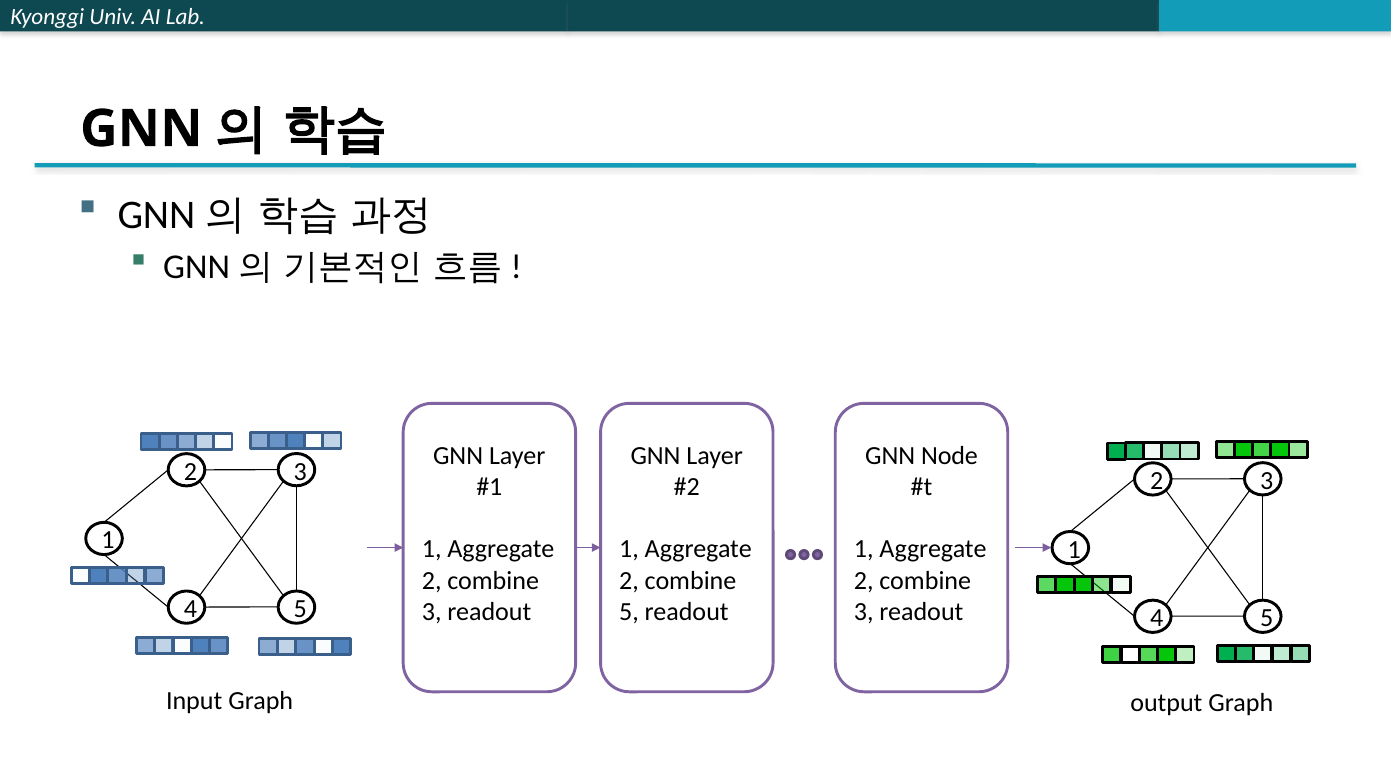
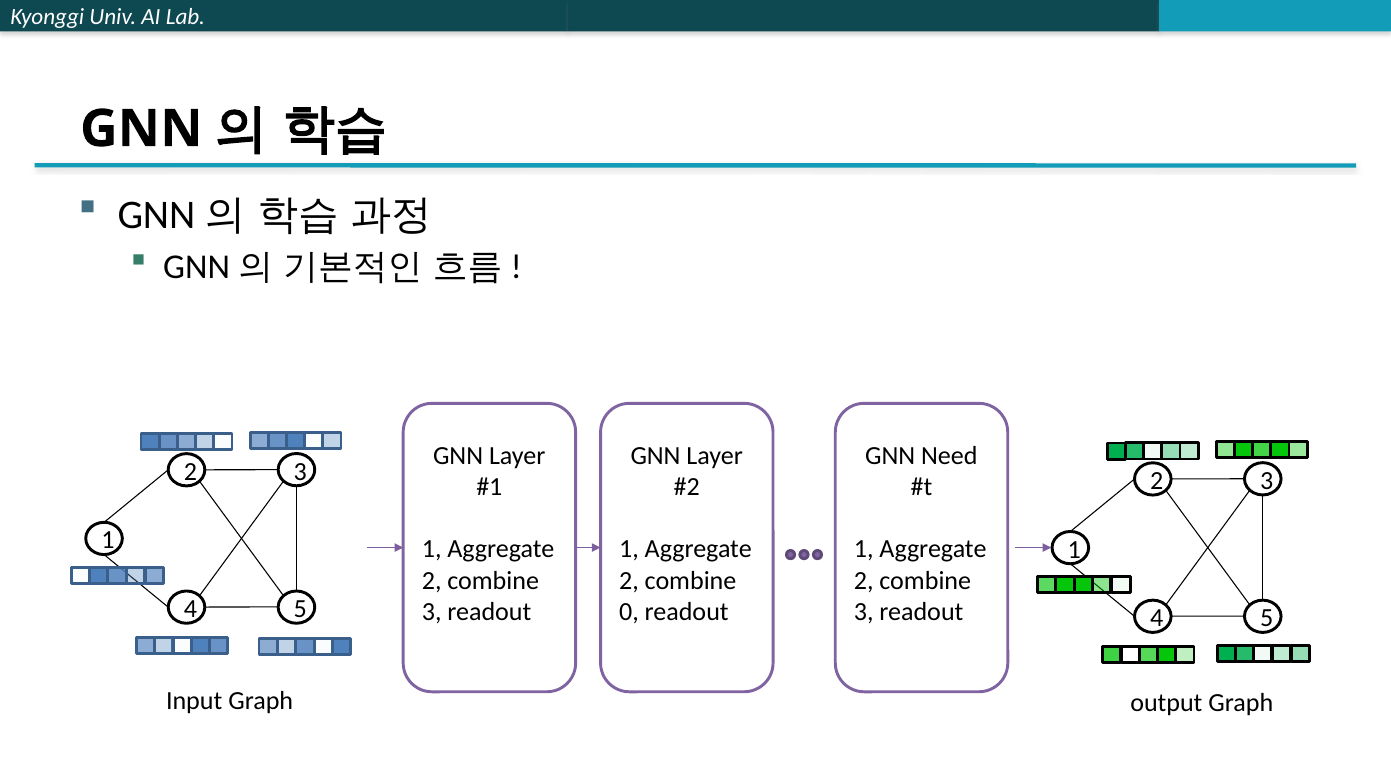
Node: Node -> Need
5 at (629, 612): 5 -> 0
